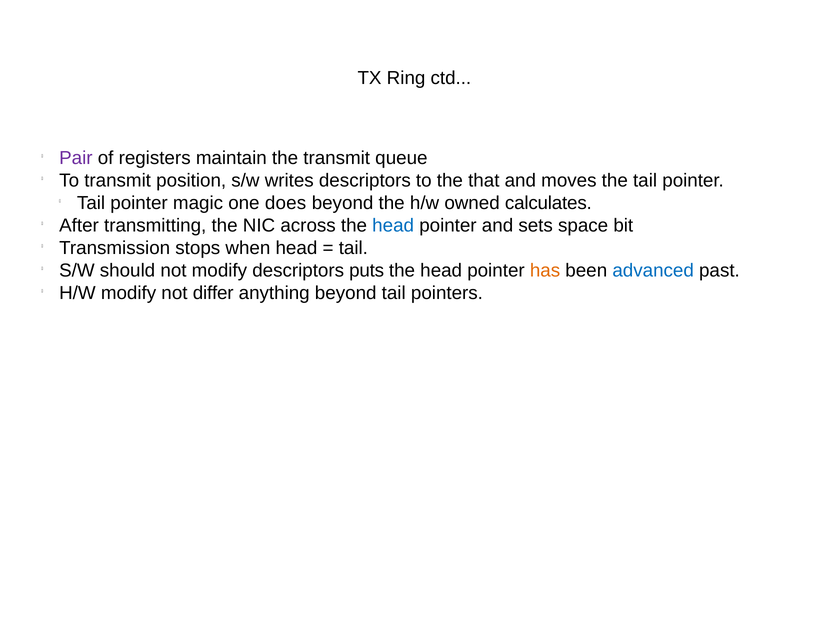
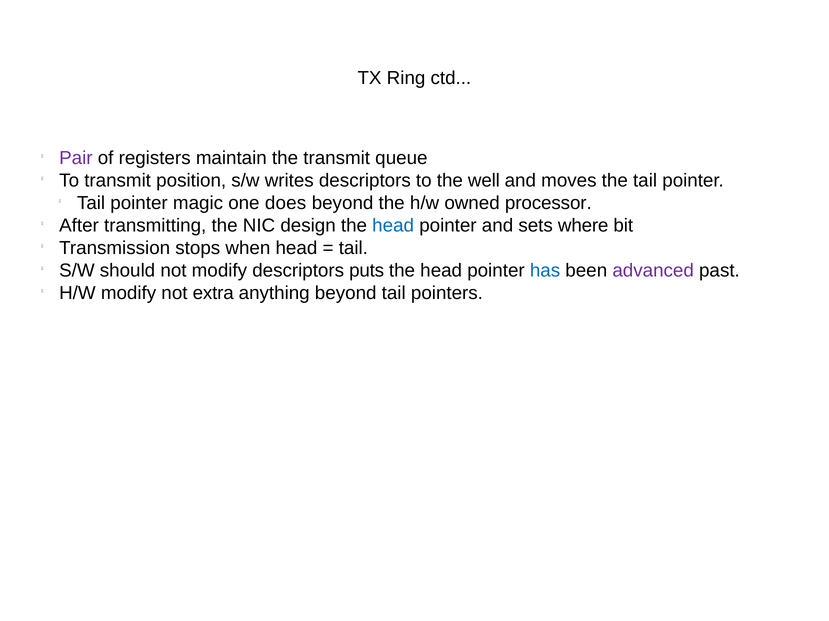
that: that -> well
calculates: calculates -> processor
across: across -> design
space: space -> where
has colour: orange -> blue
advanced colour: blue -> purple
differ: differ -> extra
